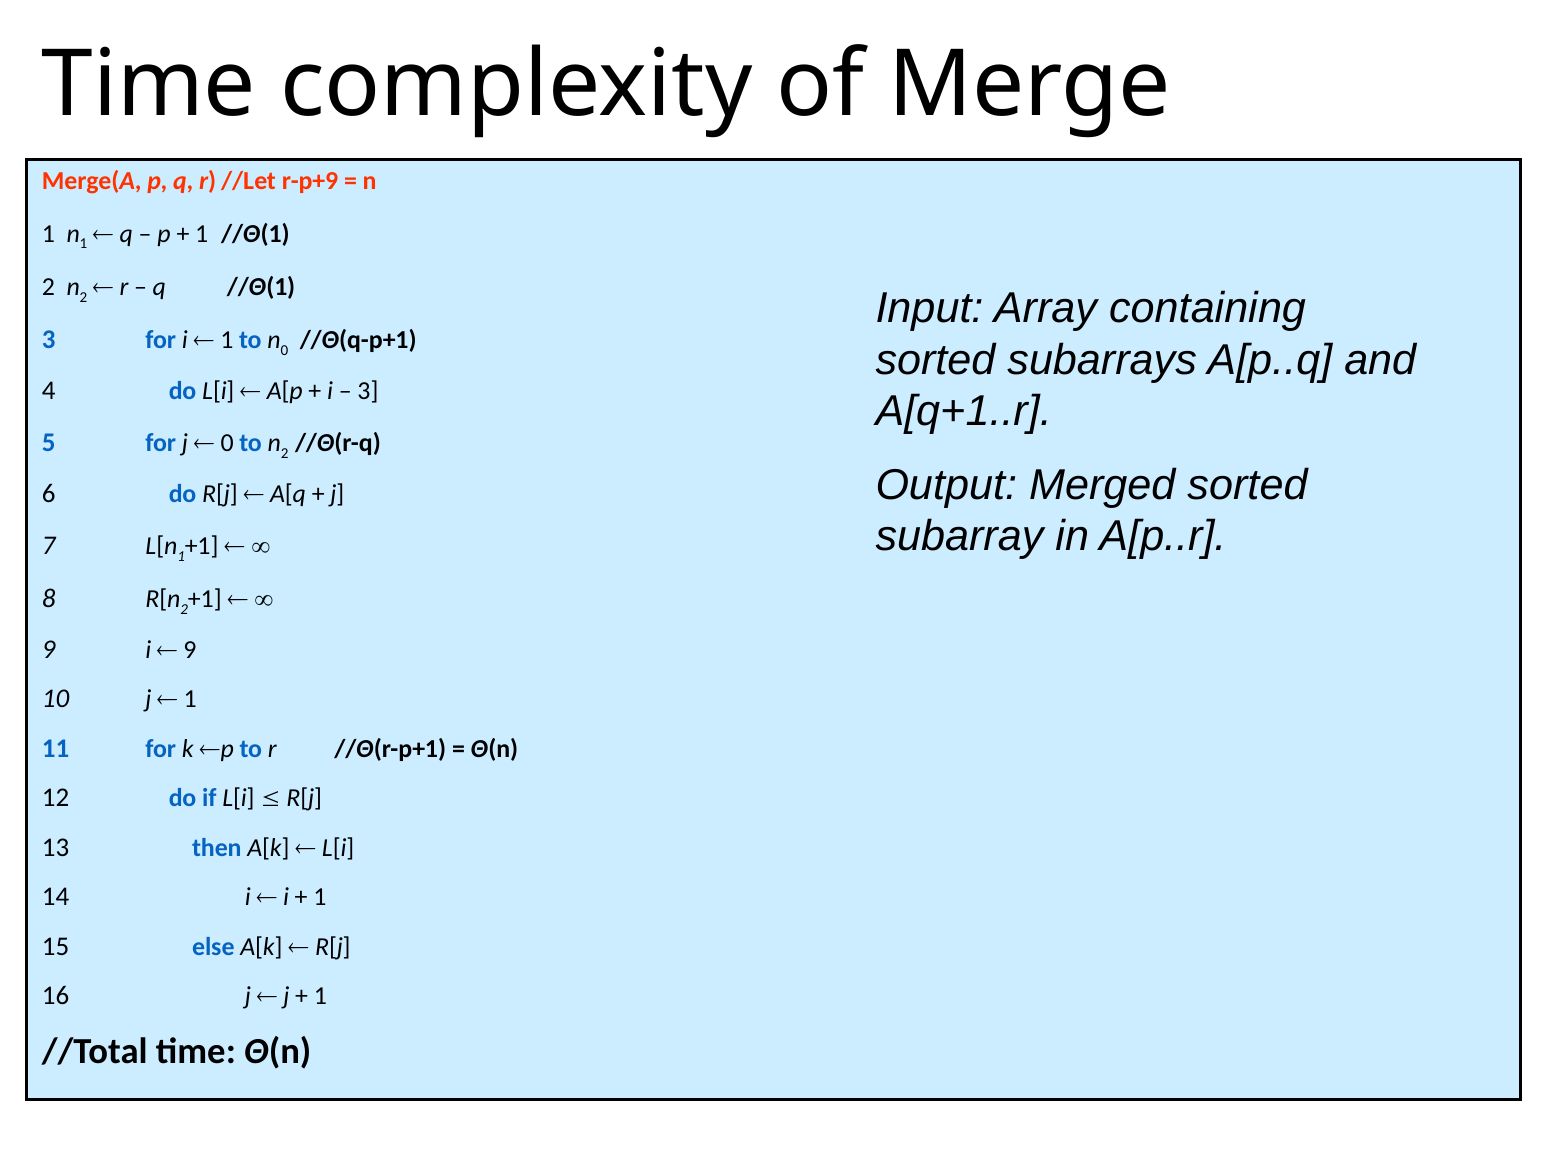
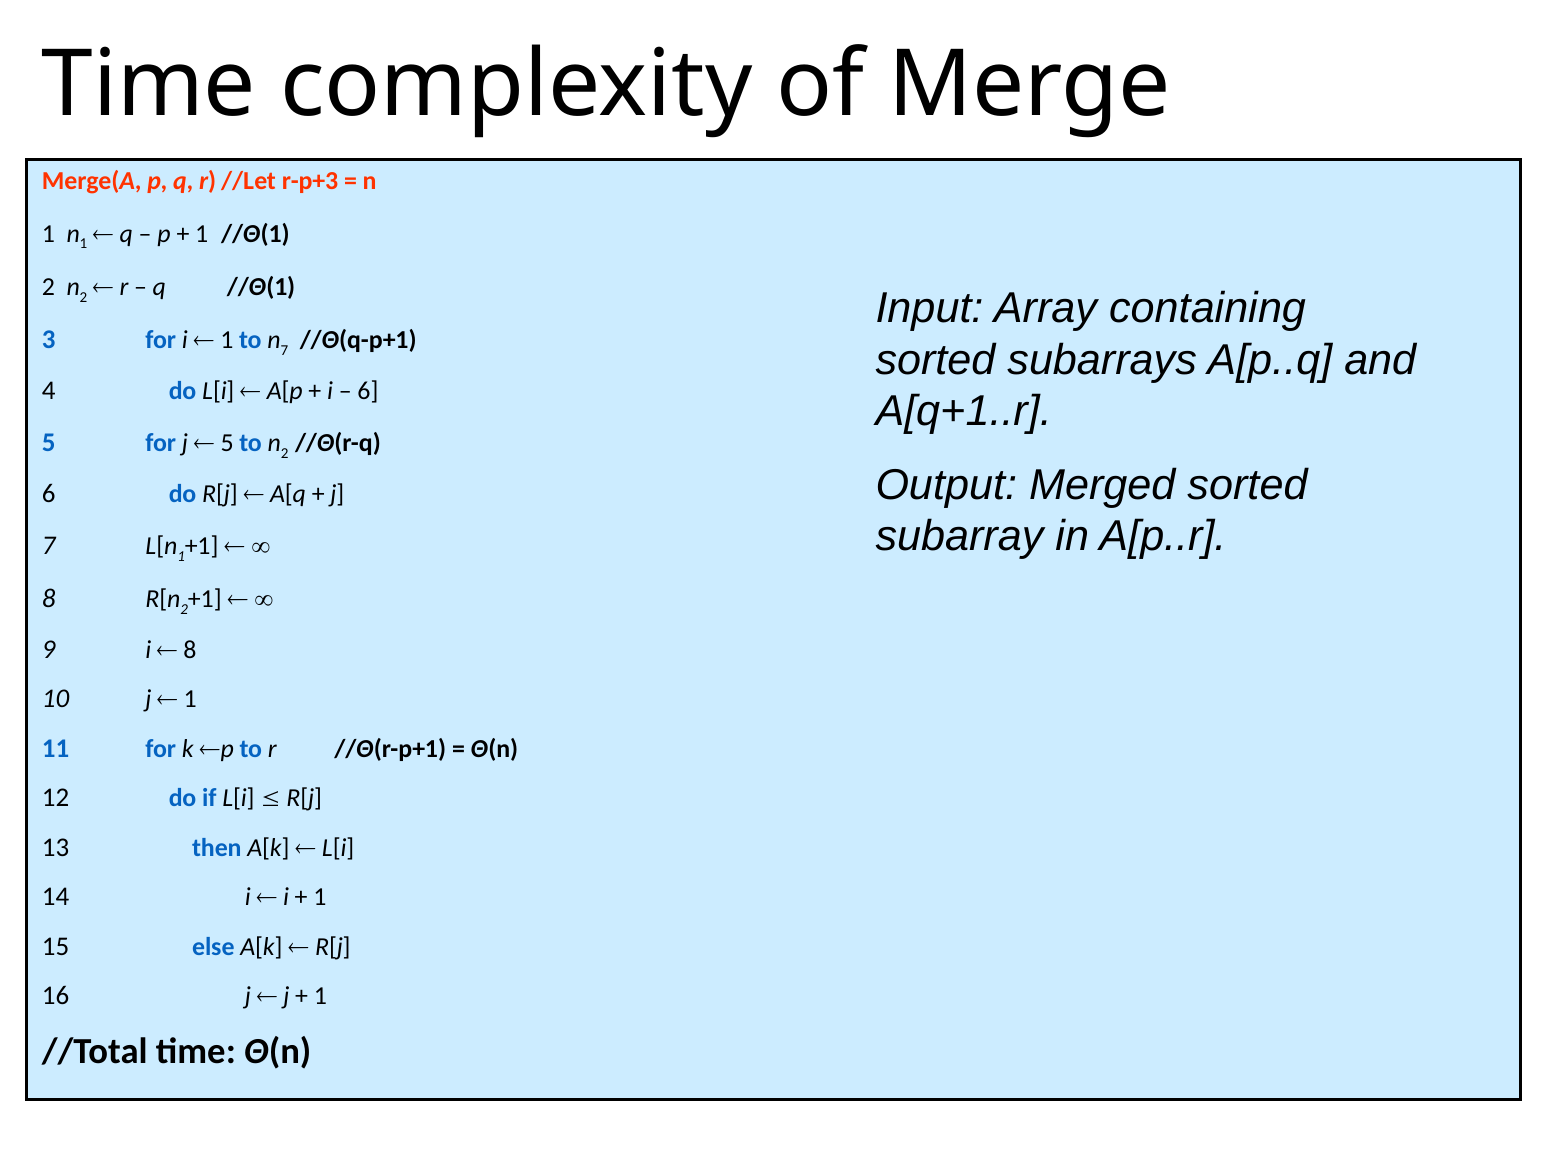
r-p+9: r-p+9 -> r-p+3
n 0: 0 -> 7
3 at (368, 391): 3 -> 6
0 at (227, 443): 0 -> 5
9 at (190, 650): 9 -> 8
